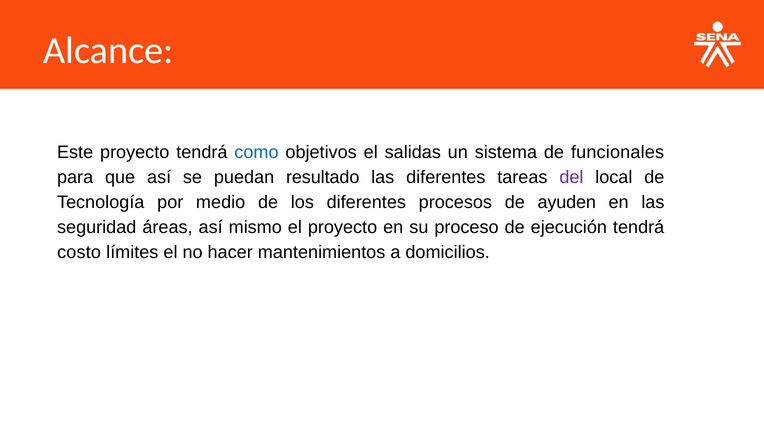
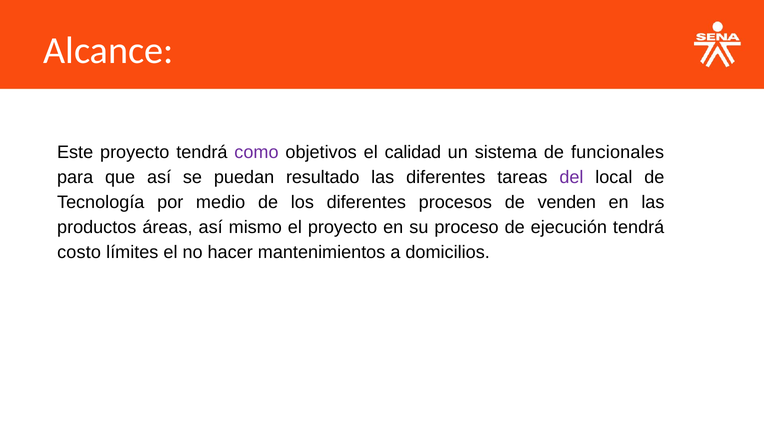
como colour: blue -> purple
salidas: salidas -> calidad
ayuden: ayuden -> venden
seguridad: seguridad -> productos
